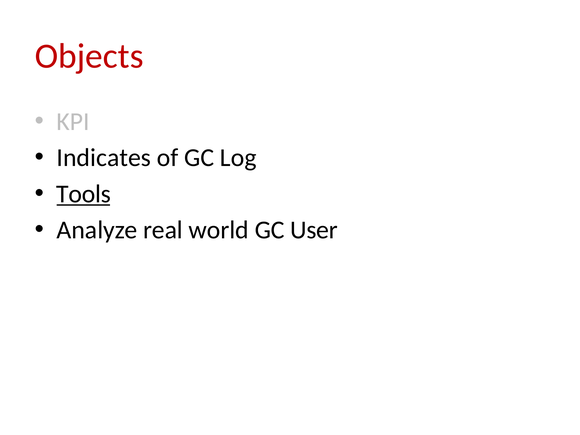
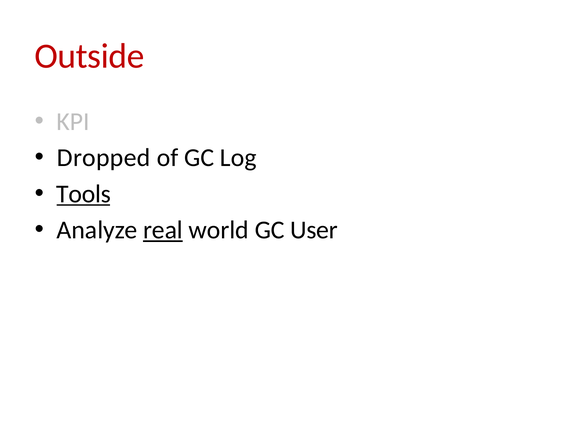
Objects: Objects -> Outside
Indicates: Indicates -> Dropped
real underline: none -> present
